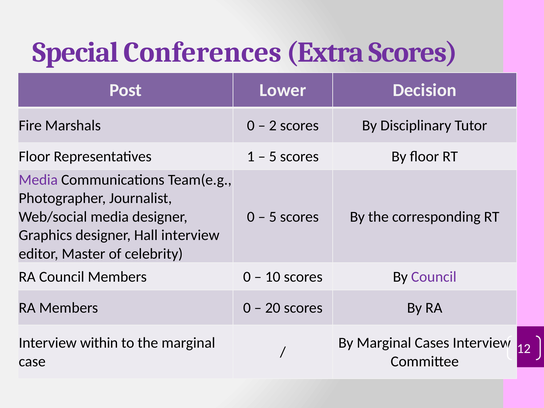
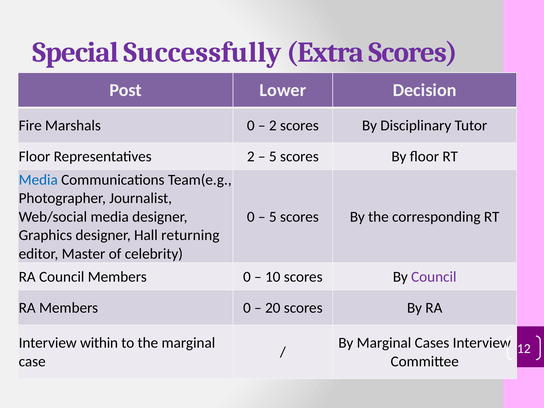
Conferences: Conferences -> Successfully
Representatives 1: 1 -> 2
Media at (38, 180) colour: purple -> blue
Hall interview: interview -> returning
